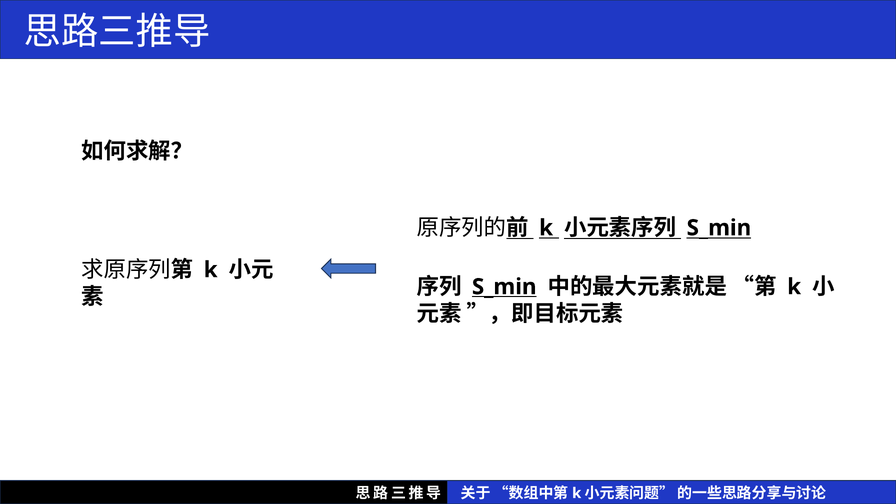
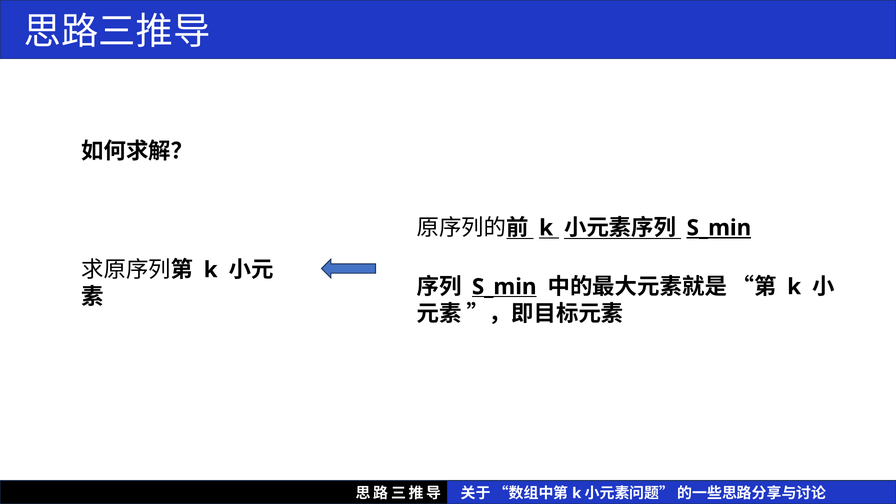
S_min at (719, 228) underline: none -> present
